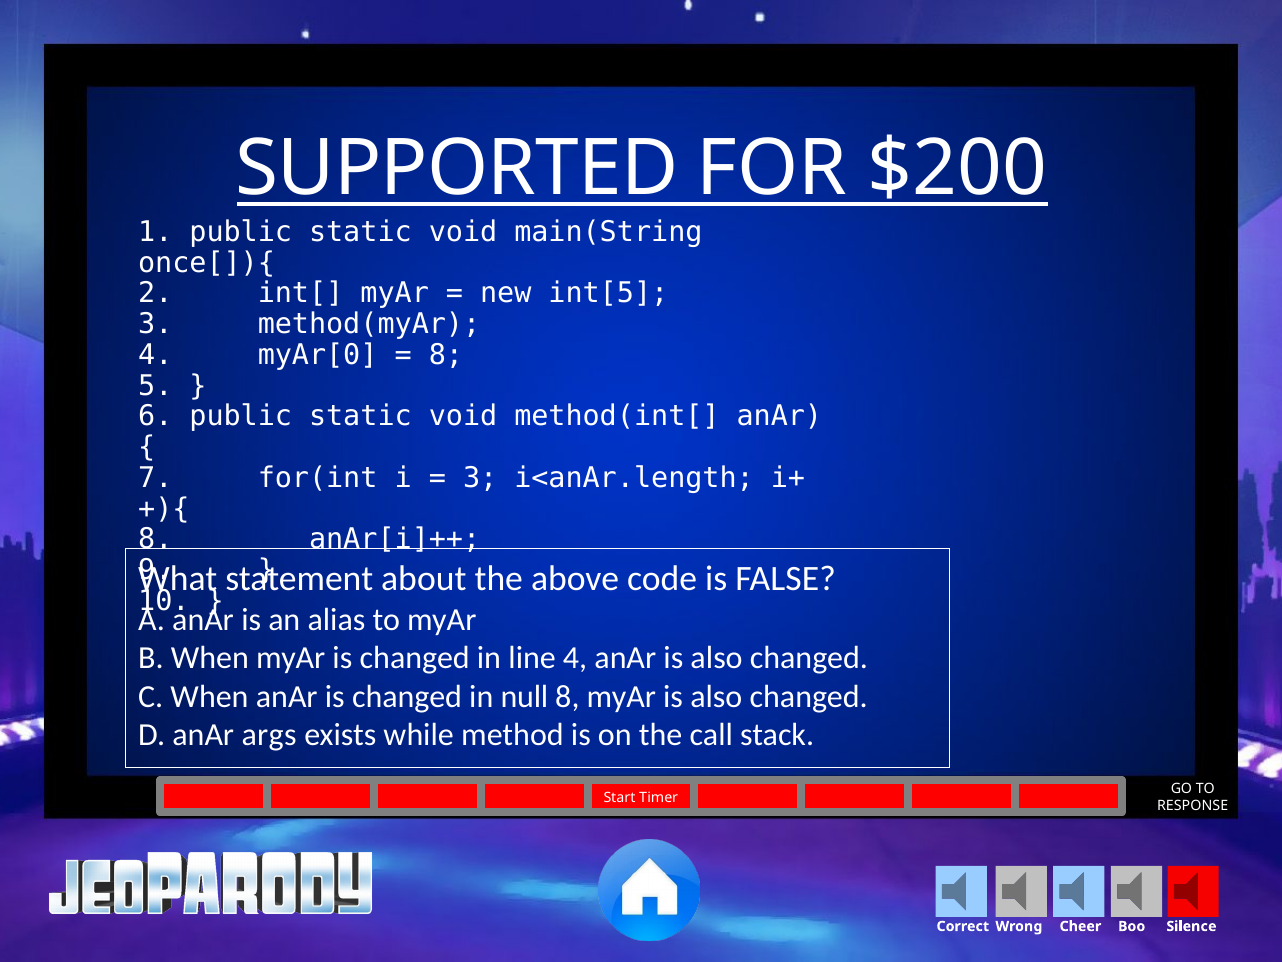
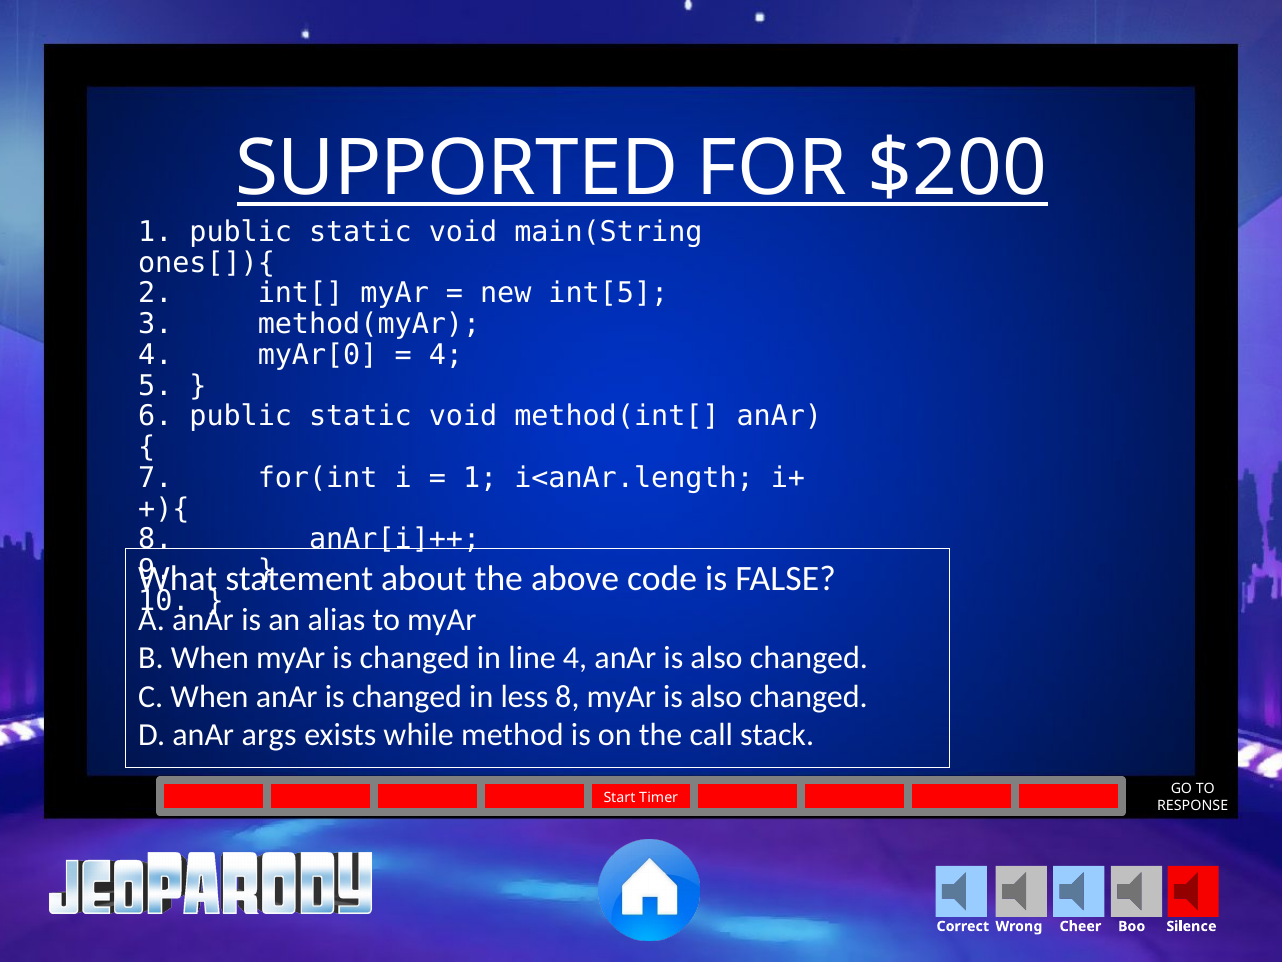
once[]){: once[]){ -> ones[]){
8 at (446, 355): 8 -> 4
3 at (480, 478): 3 -> 1
null: null -> less
